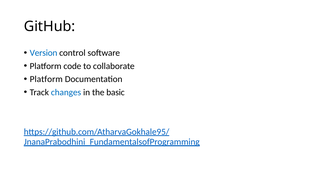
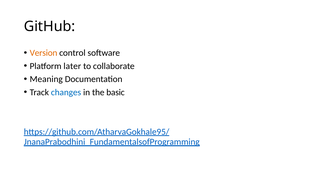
Version colour: blue -> orange
code: code -> later
Platform at (46, 79): Platform -> Meaning
